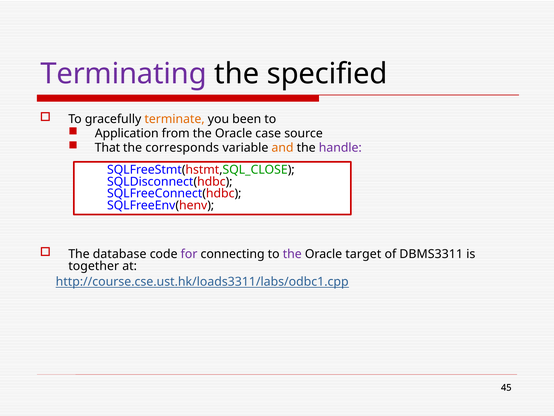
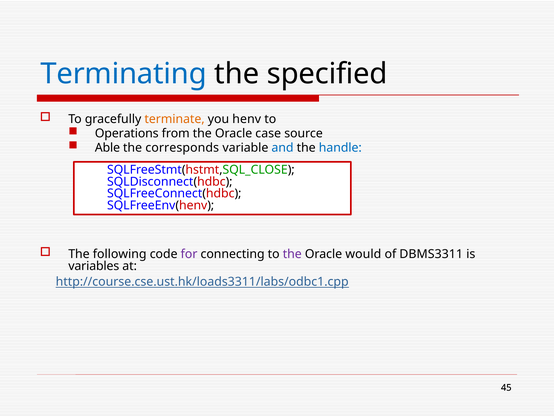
Terminating colour: purple -> blue
been: been -> henv
Application: Application -> Operations
That: That -> Able
and colour: orange -> blue
handle colour: purple -> blue
database: database -> following
target: target -> would
together: together -> variables
